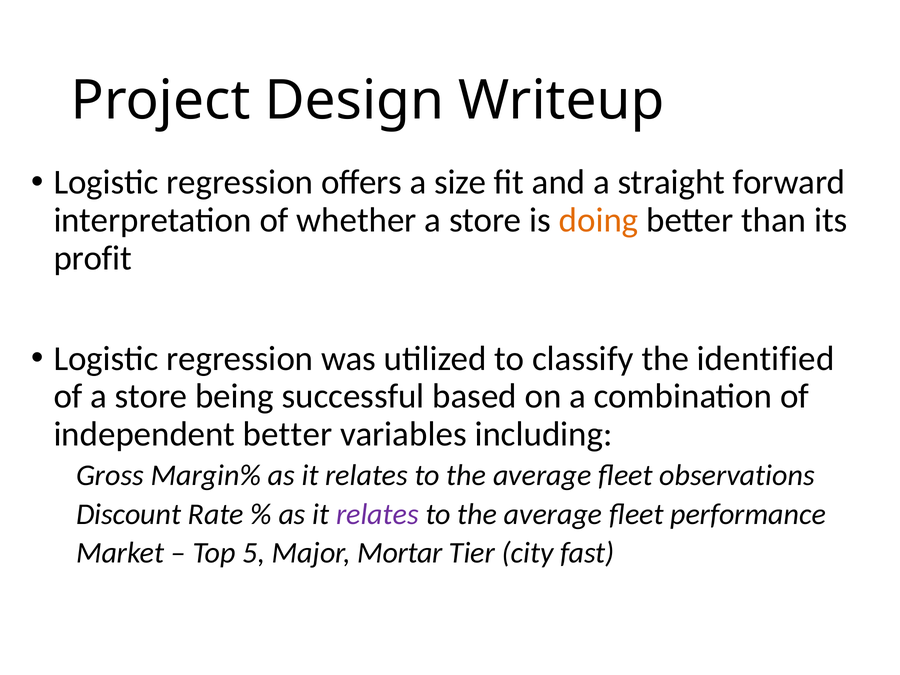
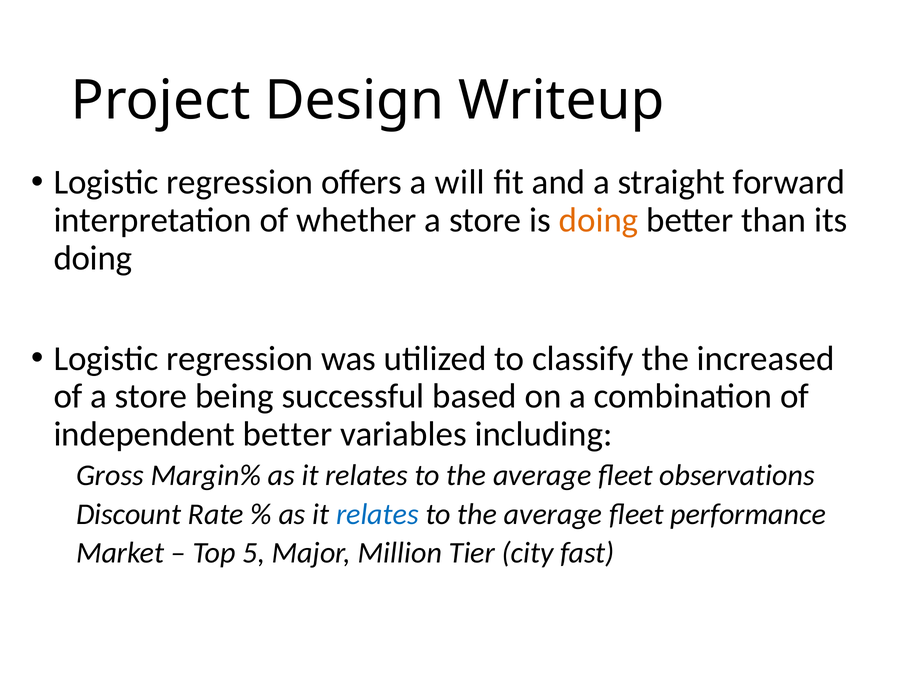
size: size -> will
profit at (93, 258): profit -> doing
identified: identified -> increased
relates at (377, 514) colour: purple -> blue
Mortar: Mortar -> Million
